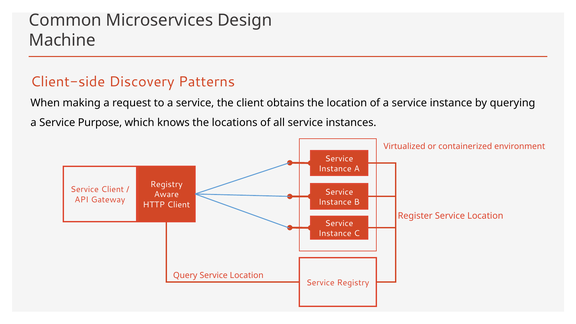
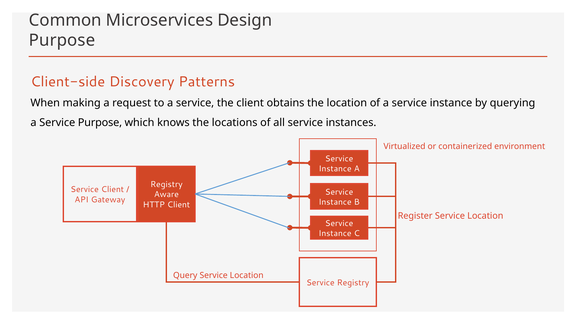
Machine at (62, 40): Machine -> Purpose
